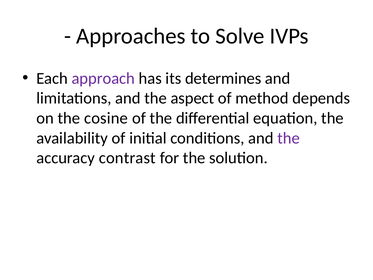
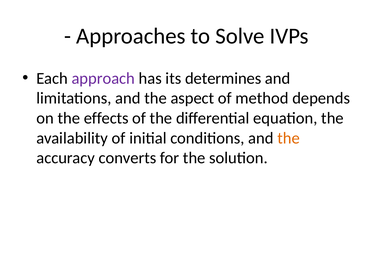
cosine: cosine -> effects
the at (289, 138) colour: purple -> orange
contrast: contrast -> converts
